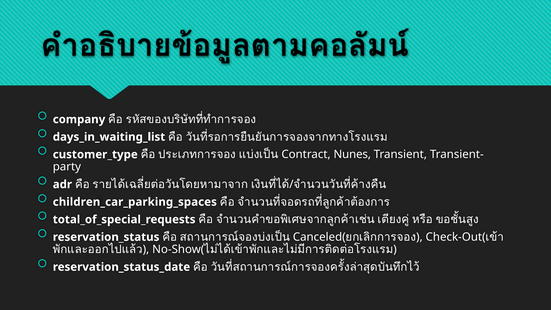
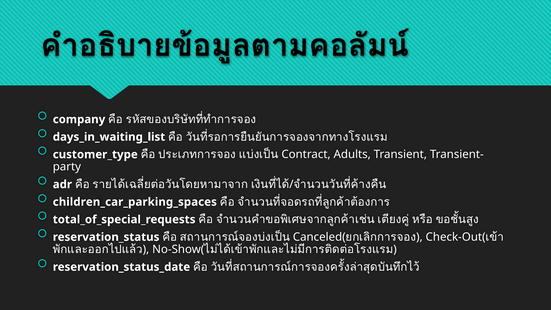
Nunes: Nunes -> Adults
